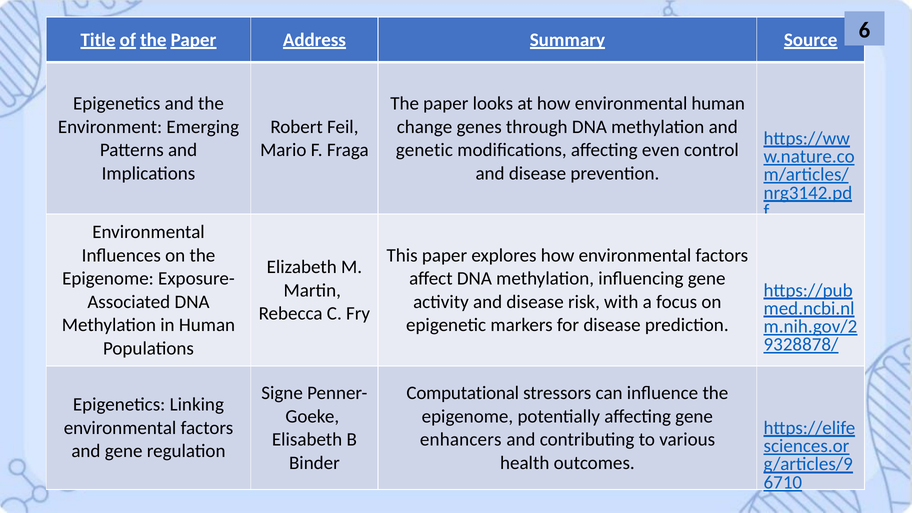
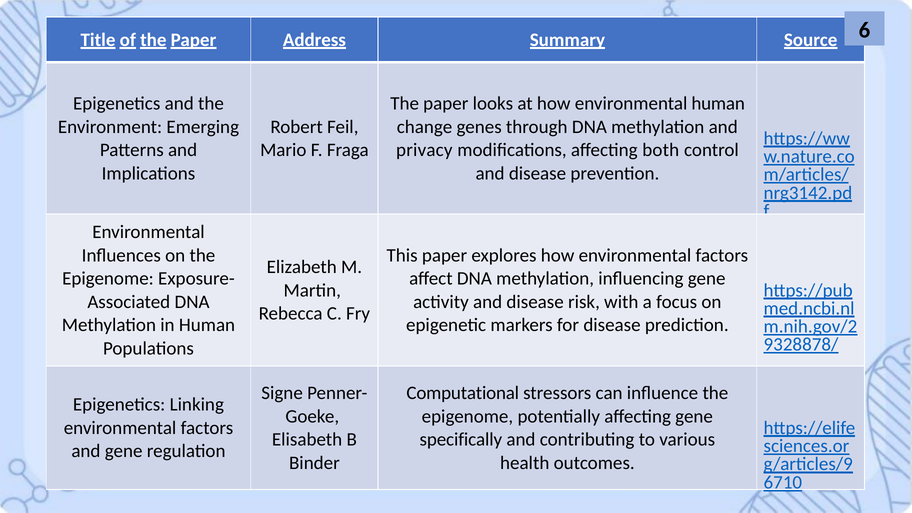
genetic: genetic -> privacy
even: even -> both
enhancers: enhancers -> specifically
